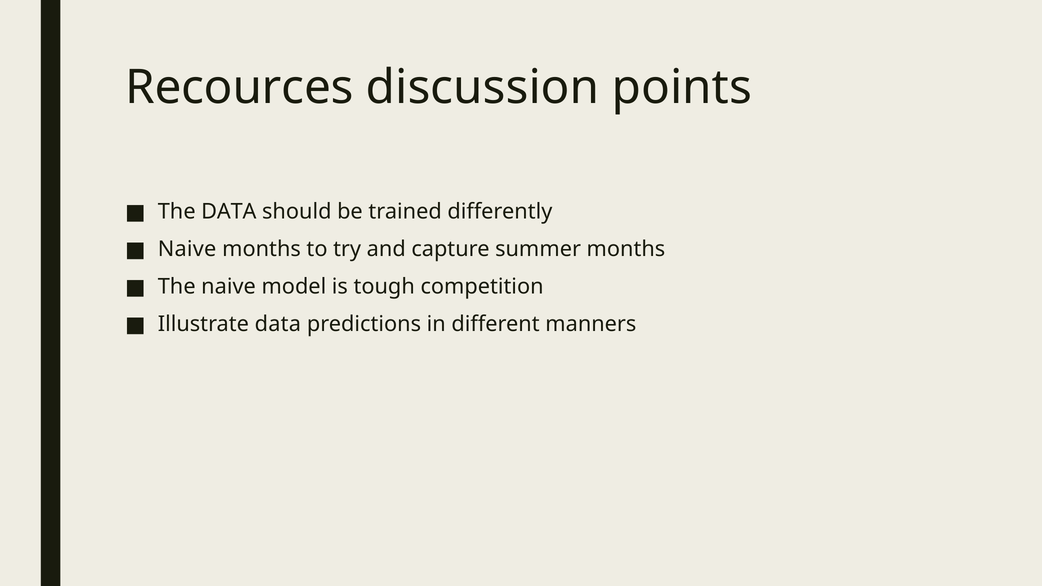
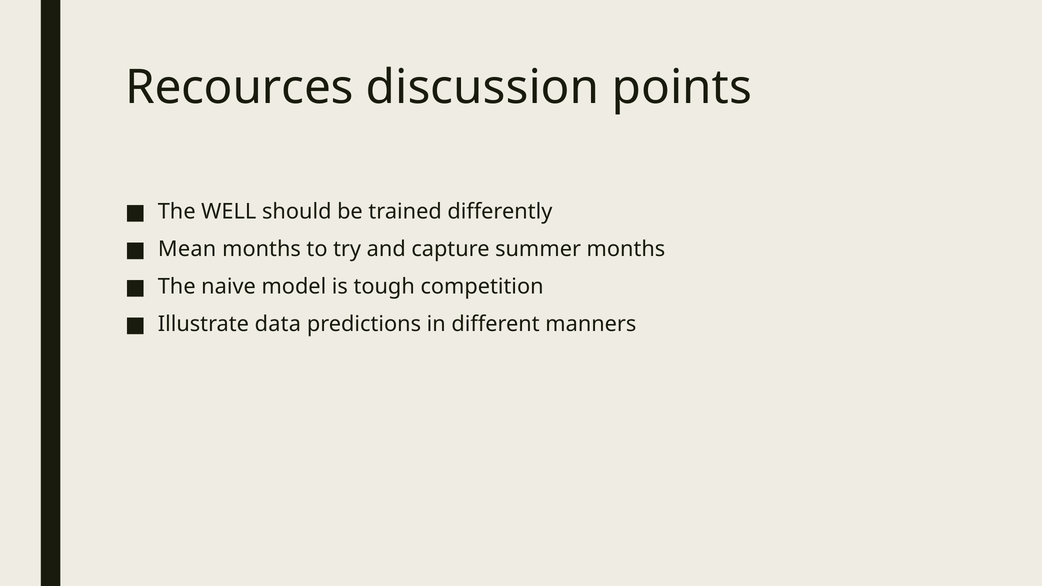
The DATA: DATA -> WELL
Naive at (187, 249): Naive -> Mean
